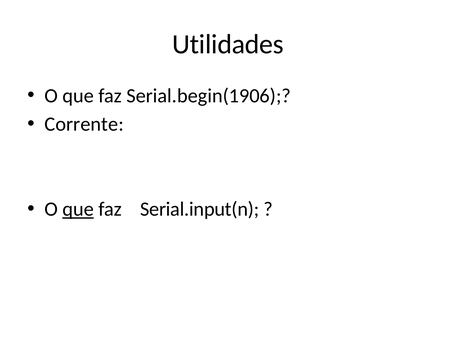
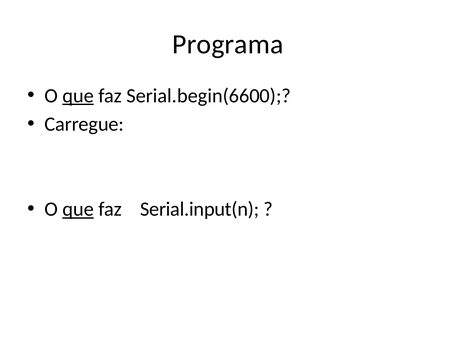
Utilidades: Utilidades -> Programa
que at (78, 96) underline: none -> present
Serial.begin(1906: Serial.begin(1906 -> Serial.begin(6600
Corrente: Corrente -> Carregue
